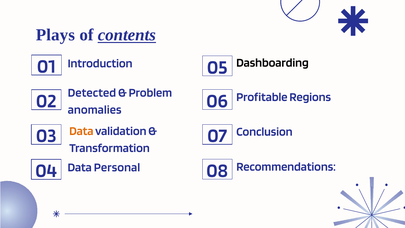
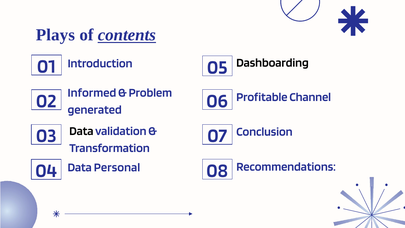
Detected: Detected -> Informed
Regions: Regions -> Channel
anomalies: anomalies -> generated
Data at (81, 131) colour: orange -> black
